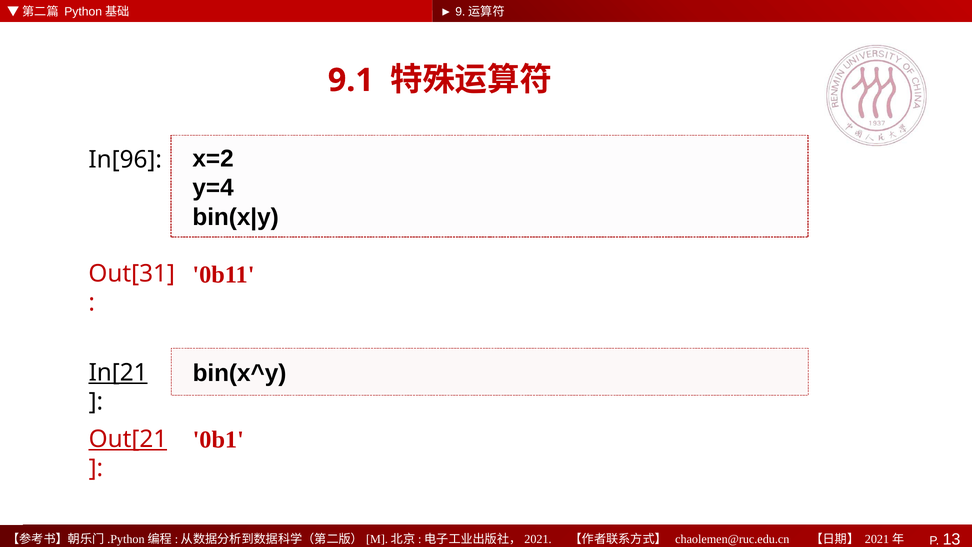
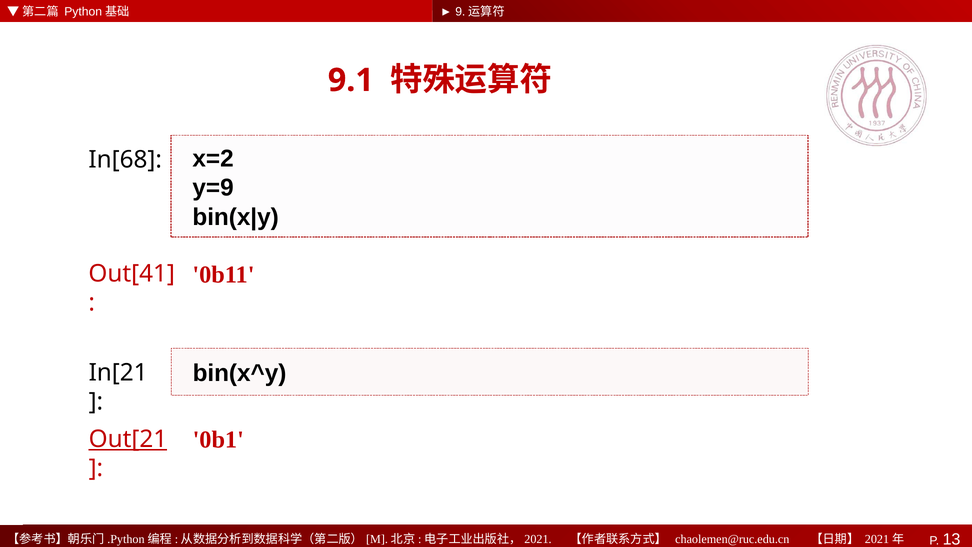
In[96: In[96 -> In[68
y=4: y=4 -> y=9
Out[31: Out[31 -> Out[41
In[21 underline: present -> none
